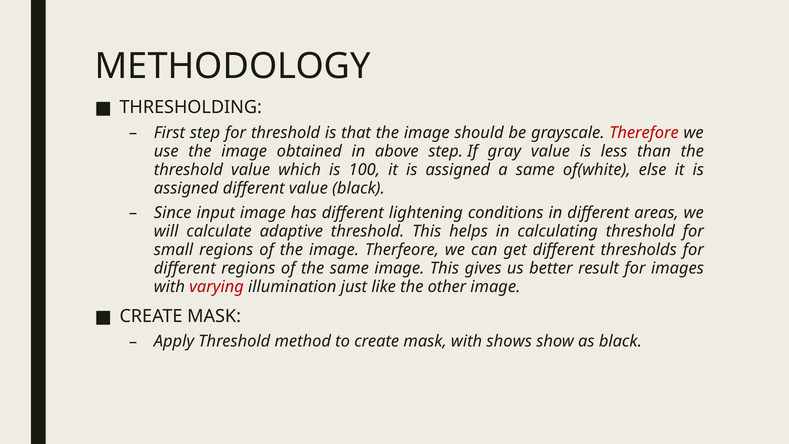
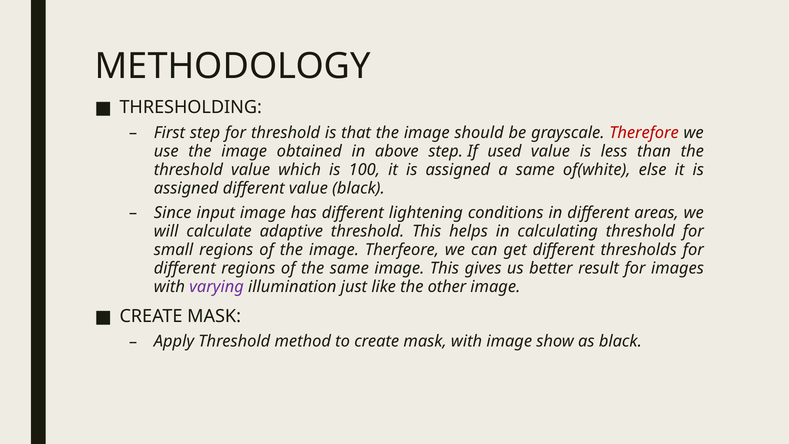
gray: gray -> used
varying colour: red -> purple
with shows: shows -> image
